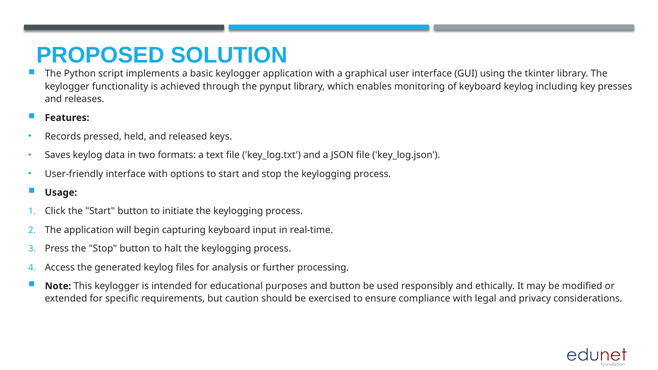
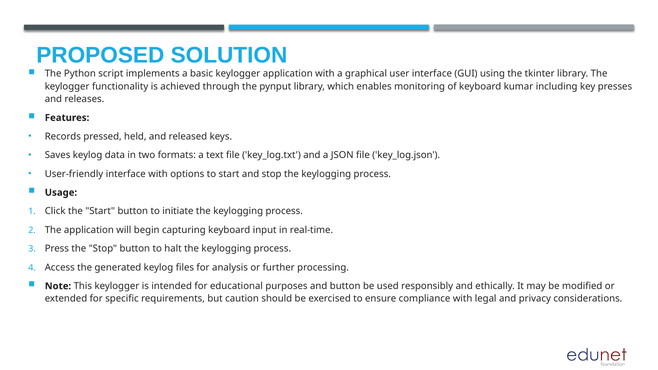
keyboard keylog: keylog -> kumar
